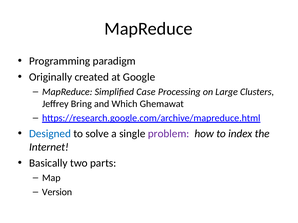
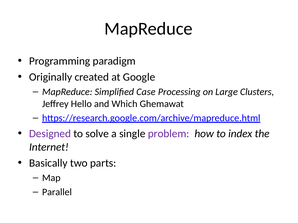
Bring: Bring -> Hello
Designed colour: blue -> purple
Version: Version -> Parallel
